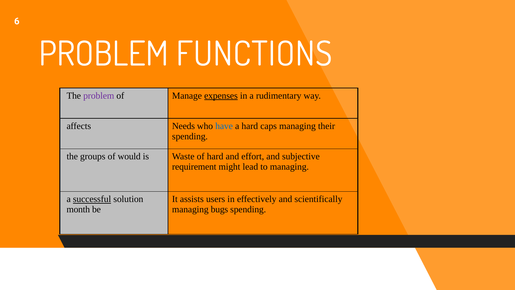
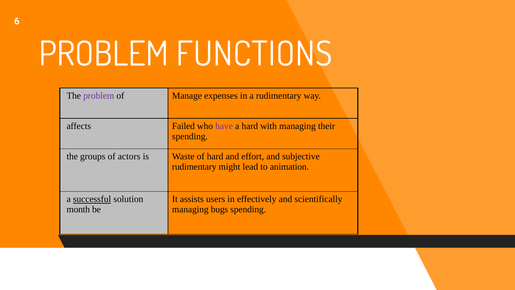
expenses underline: present -> none
Needs: Needs -> Failed
have colour: blue -> purple
caps: caps -> with
would: would -> actors
requirement at (194, 167): requirement -> rudimentary
to managing: managing -> animation
